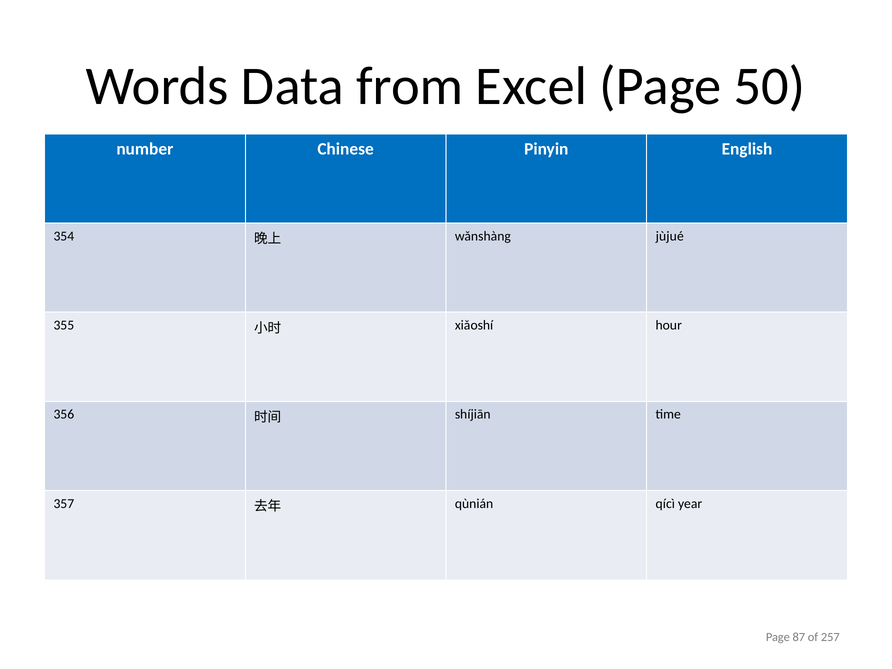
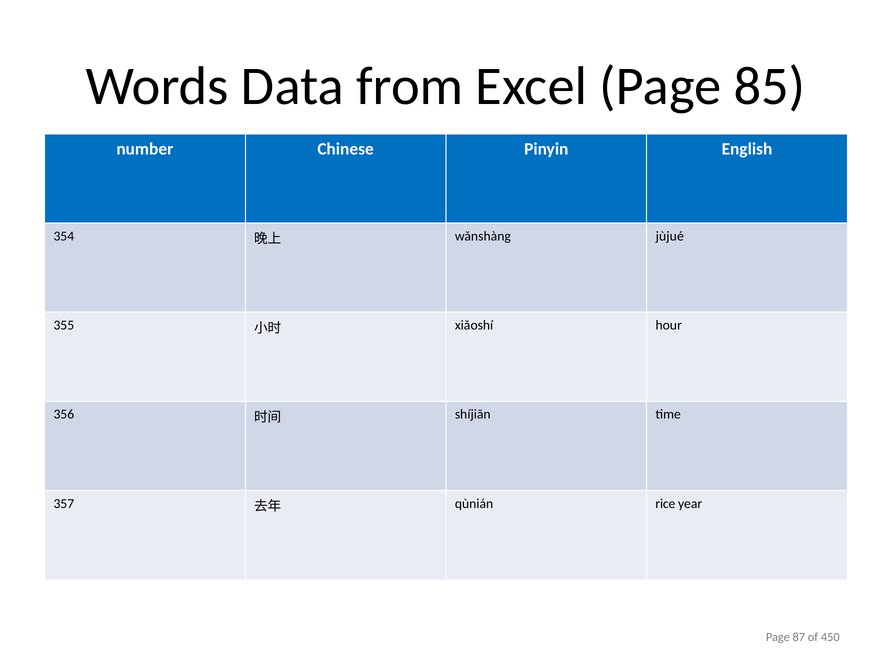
50: 50 -> 85
qícì: qícì -> rice
257: 257 -> 450
